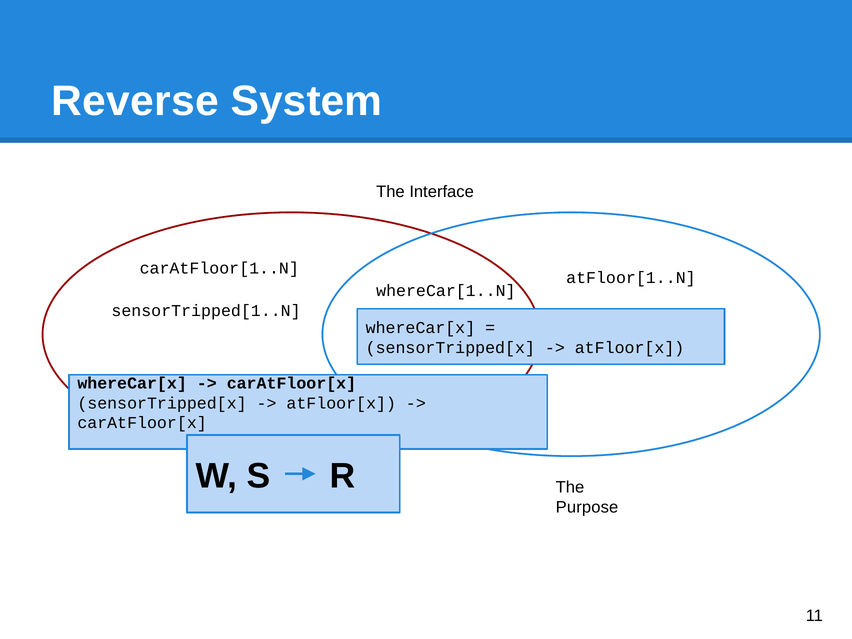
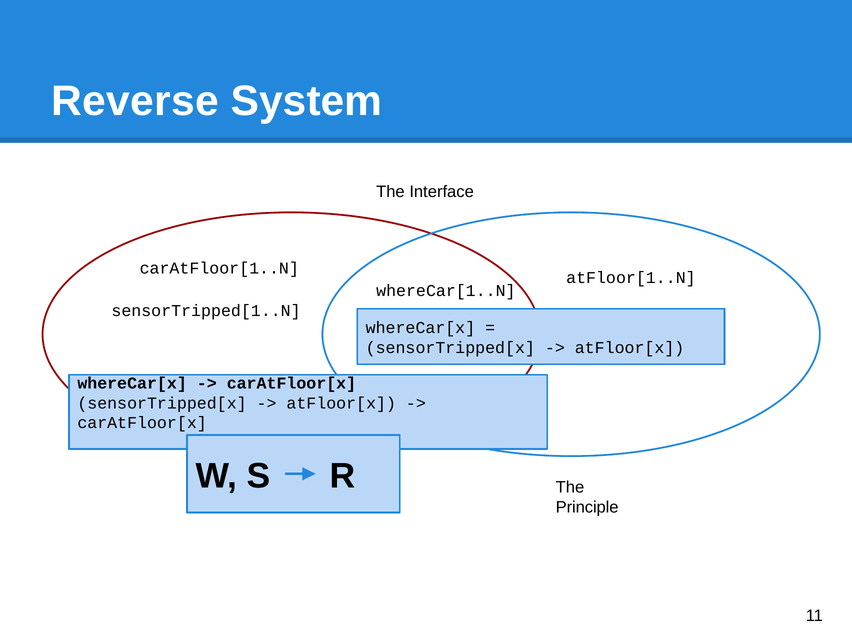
Purpose: Purpose -> Principle
